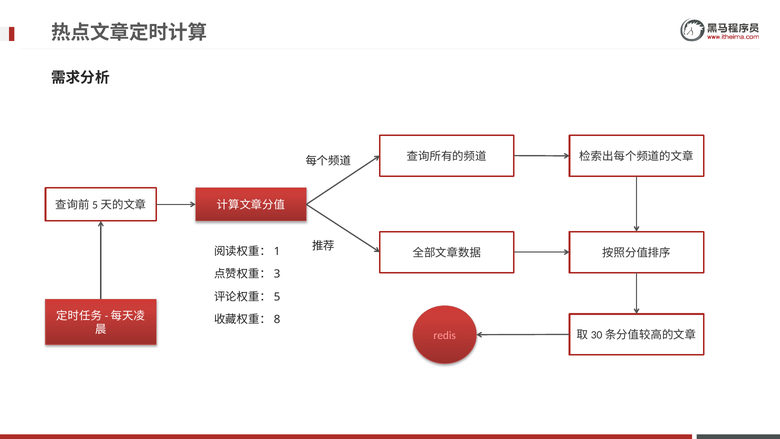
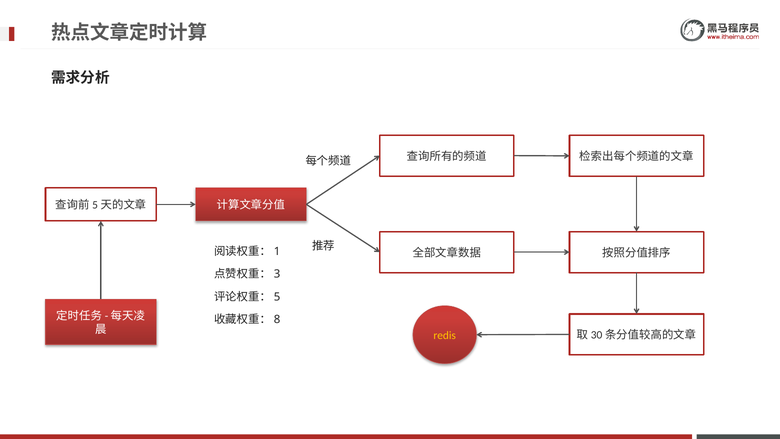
redis colour: pink -> yellow
